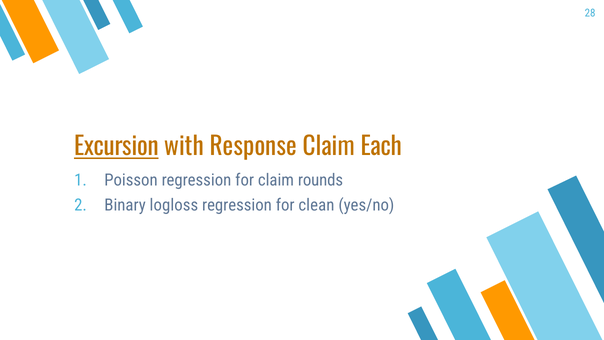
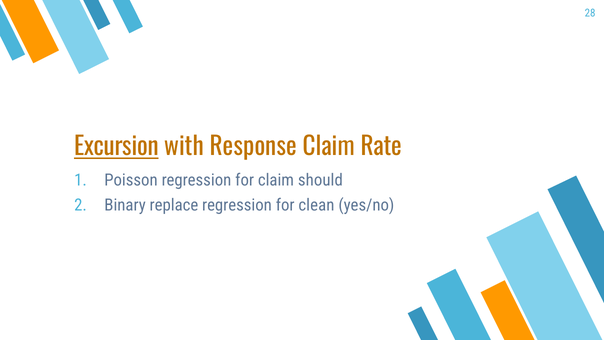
Each: Each -> Rate
rounds: rounds -> should
logloss: logloss -> replace
